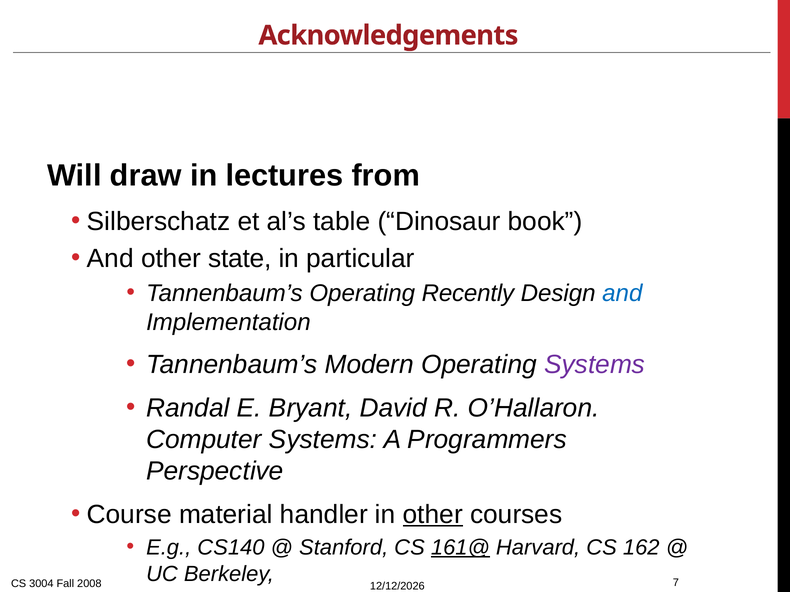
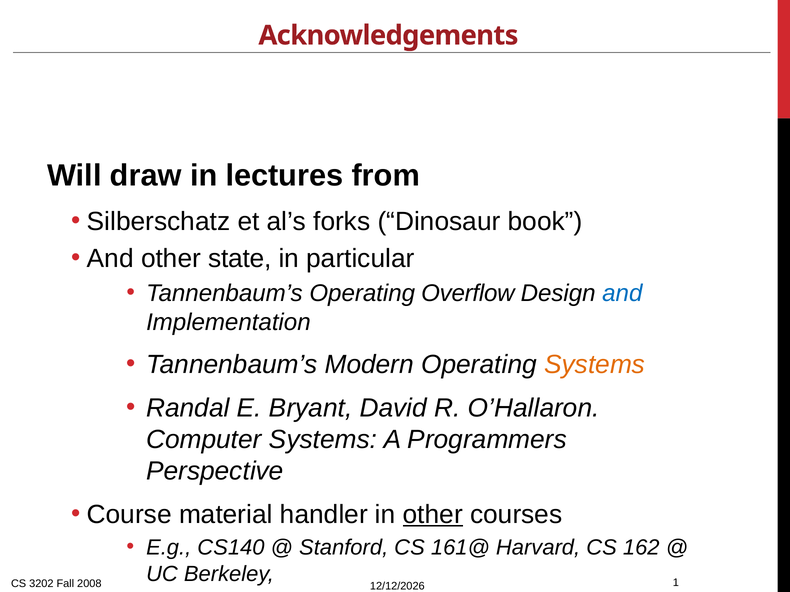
table: table -> forks
Recently: Recently -> Overflow
Systems at (595, 365) colour: purple -> orange
161@ underline: present -> none
3004: 3004 -> 3202
7: 7 -> 1
